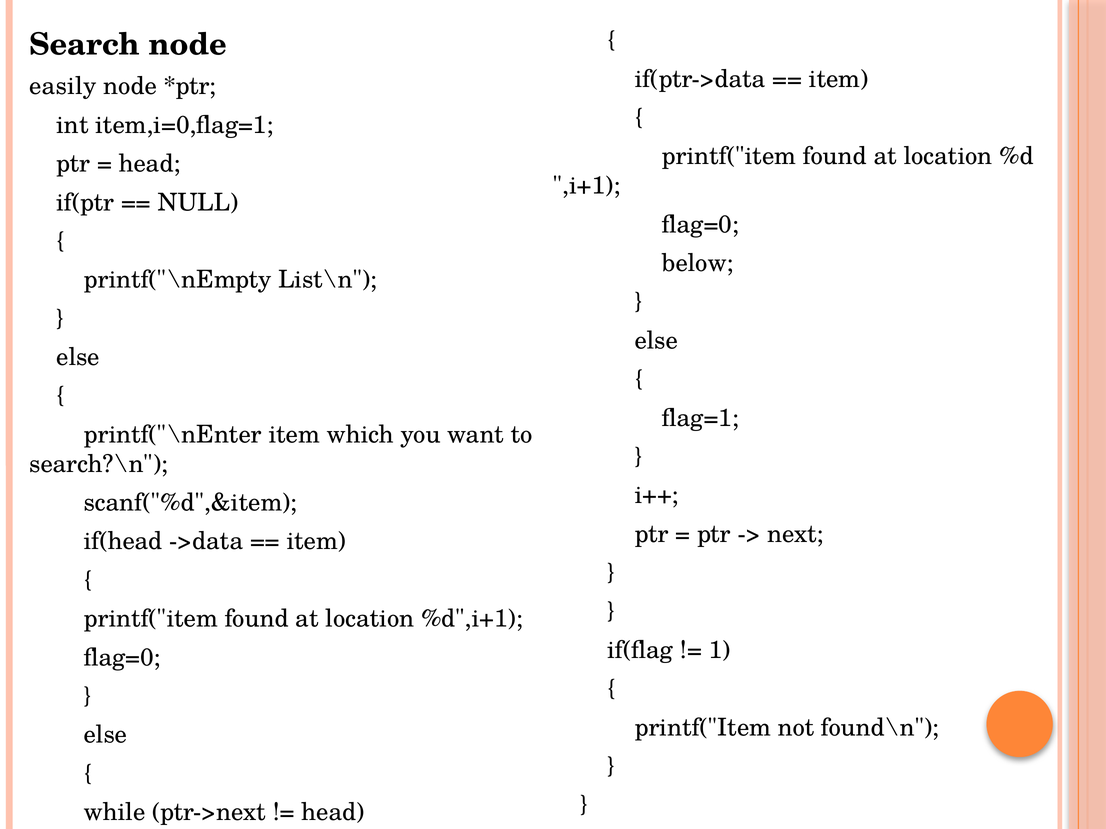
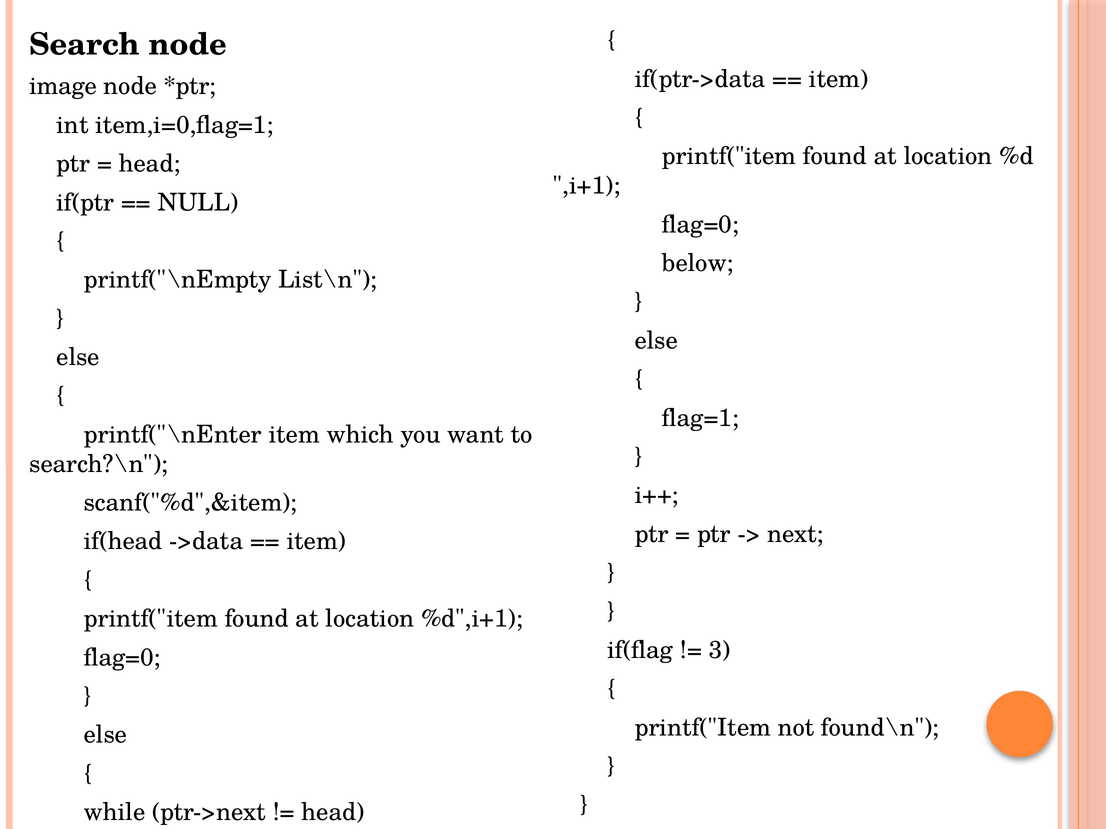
easily: easily -> image
1: 1 -> 3
